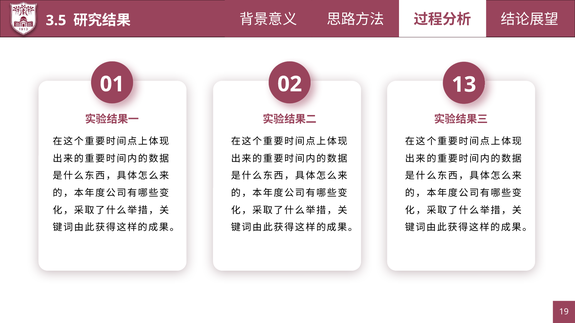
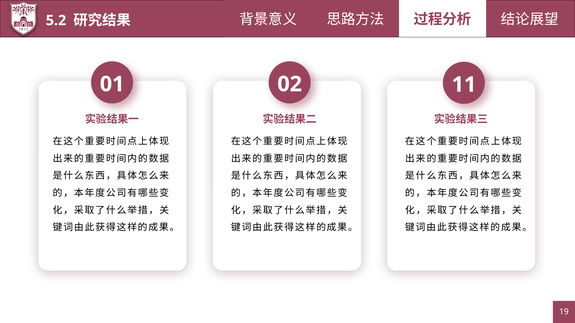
3.5: 3.5 -> 5.2
13: 13 -> 11
